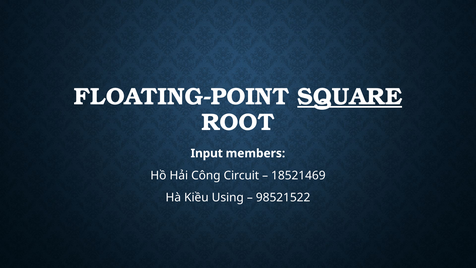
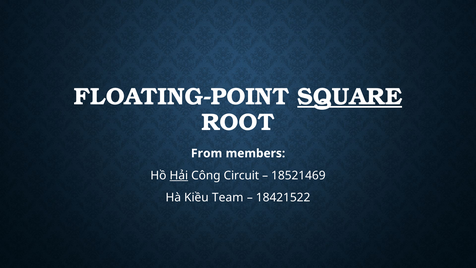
Input: Input -> From
Hải underline: none -> present
Using: Using -> Team
98521522: 98521522 -> 18421522
